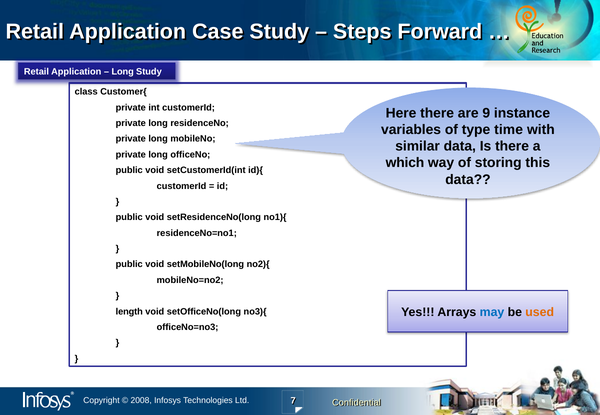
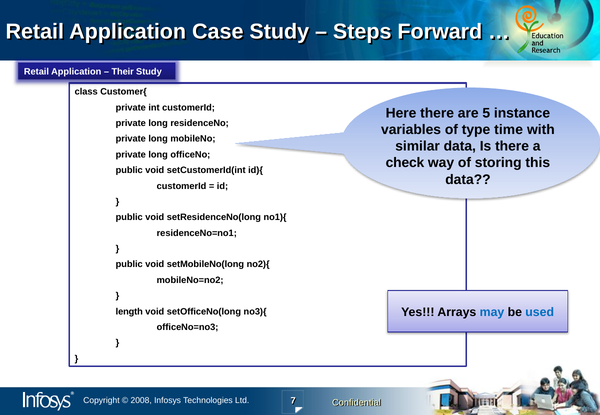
Long at (123, 72): Long -> Their
9: 9 -> 5
which: which -> check
used colour: orange -> blue
